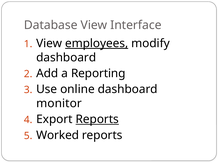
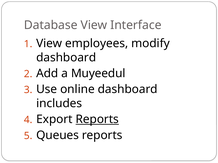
employees underline: present -> none
Reporting: Reporting -> Muyeedul
monitor: monitor -> includes
Worked: Worked -> Queues
